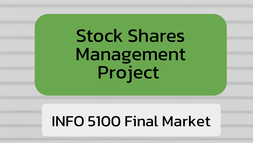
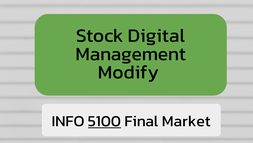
Shares: Shares -> Digital
Project: Project -> Modify
5100 underline: none -> present
